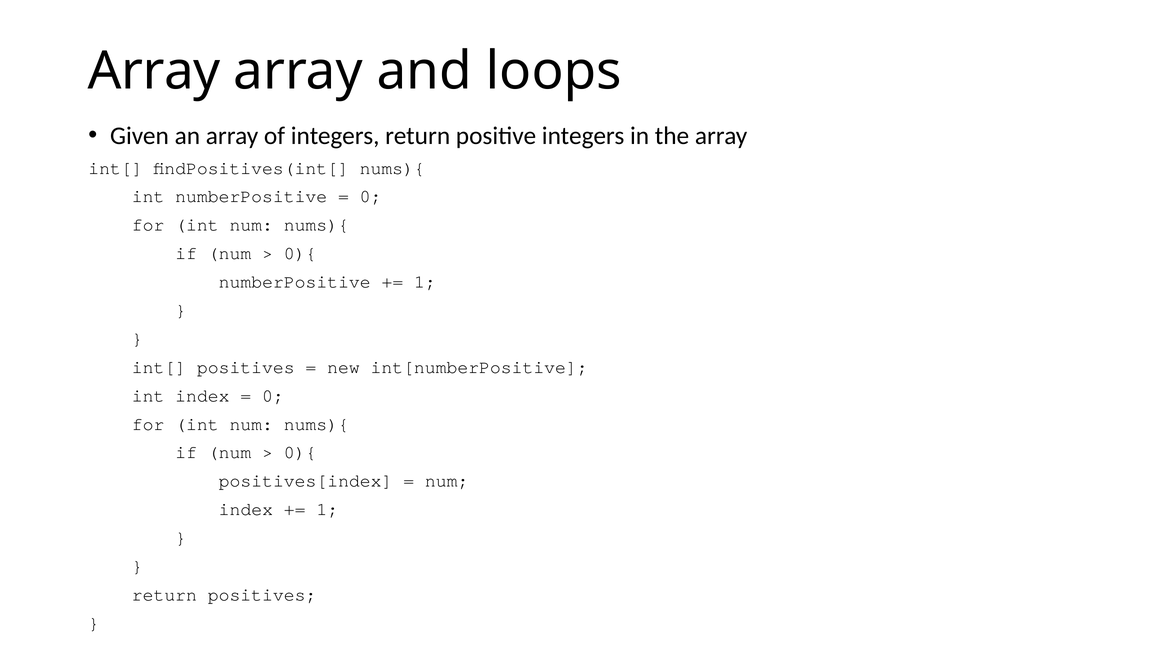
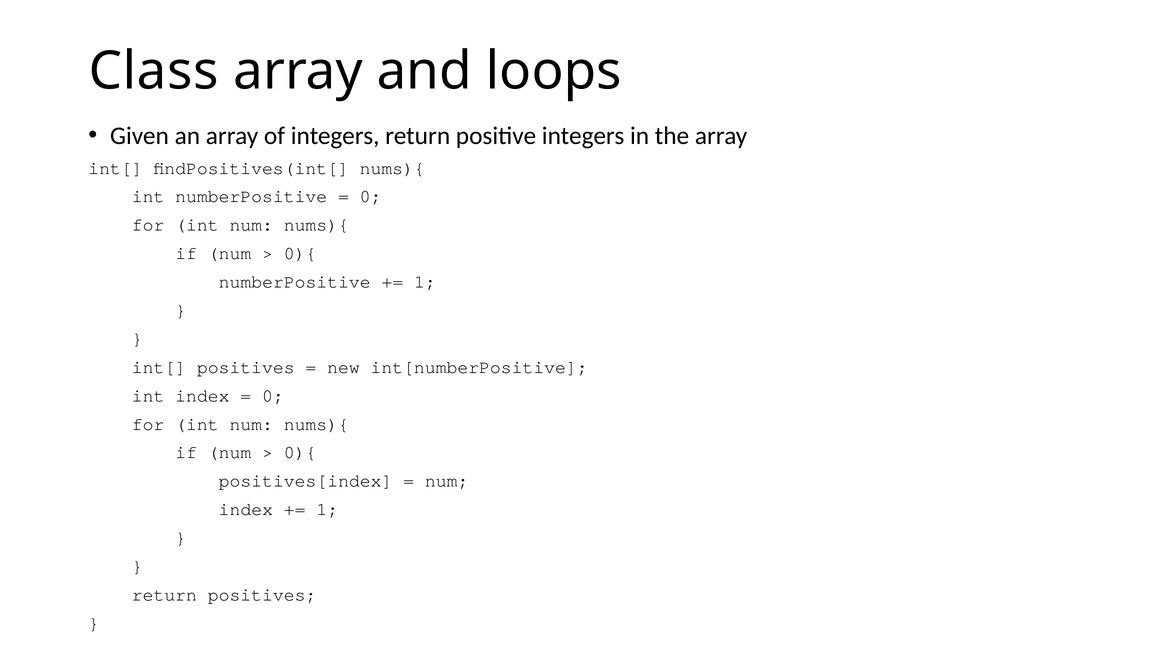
Array at (154, 71): Array -> Class
